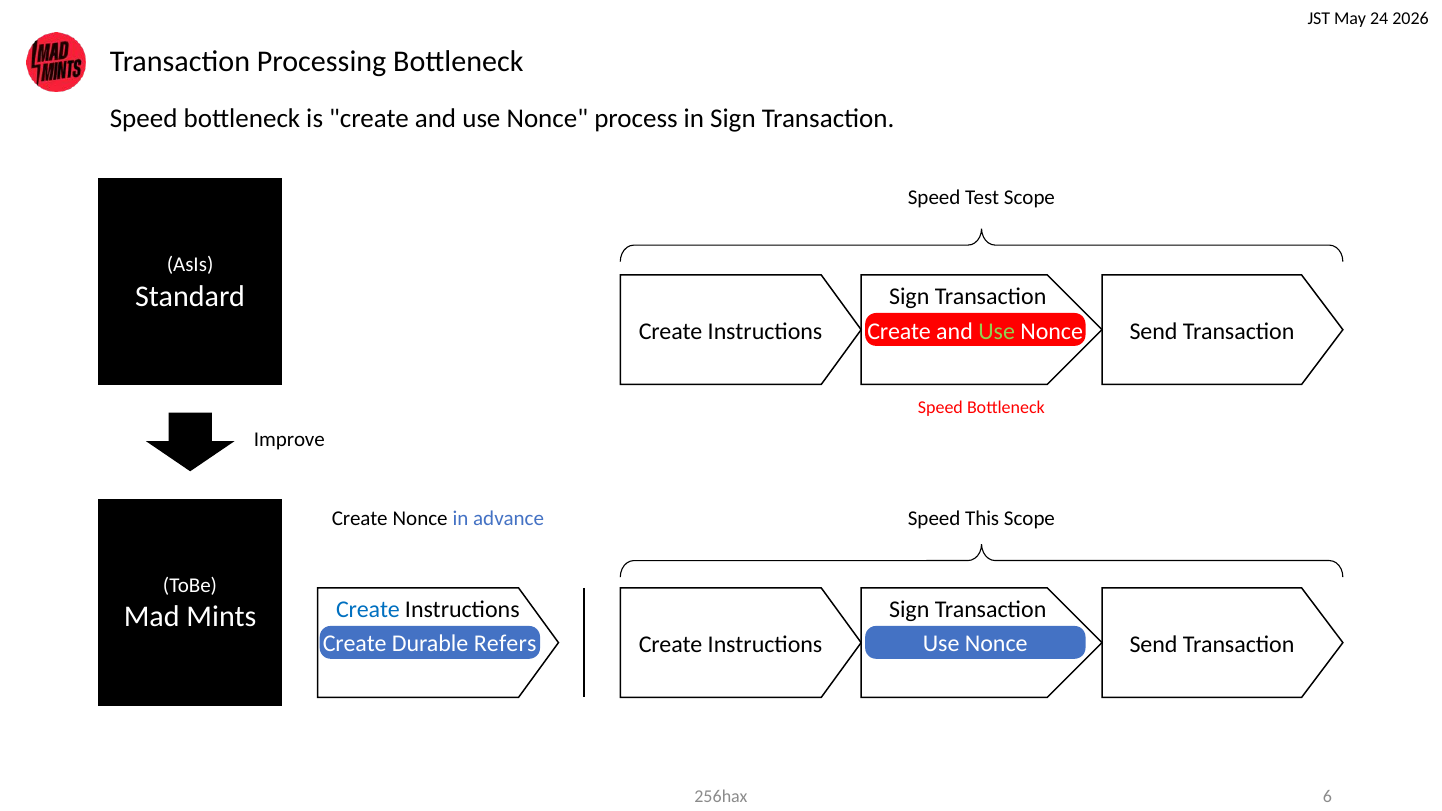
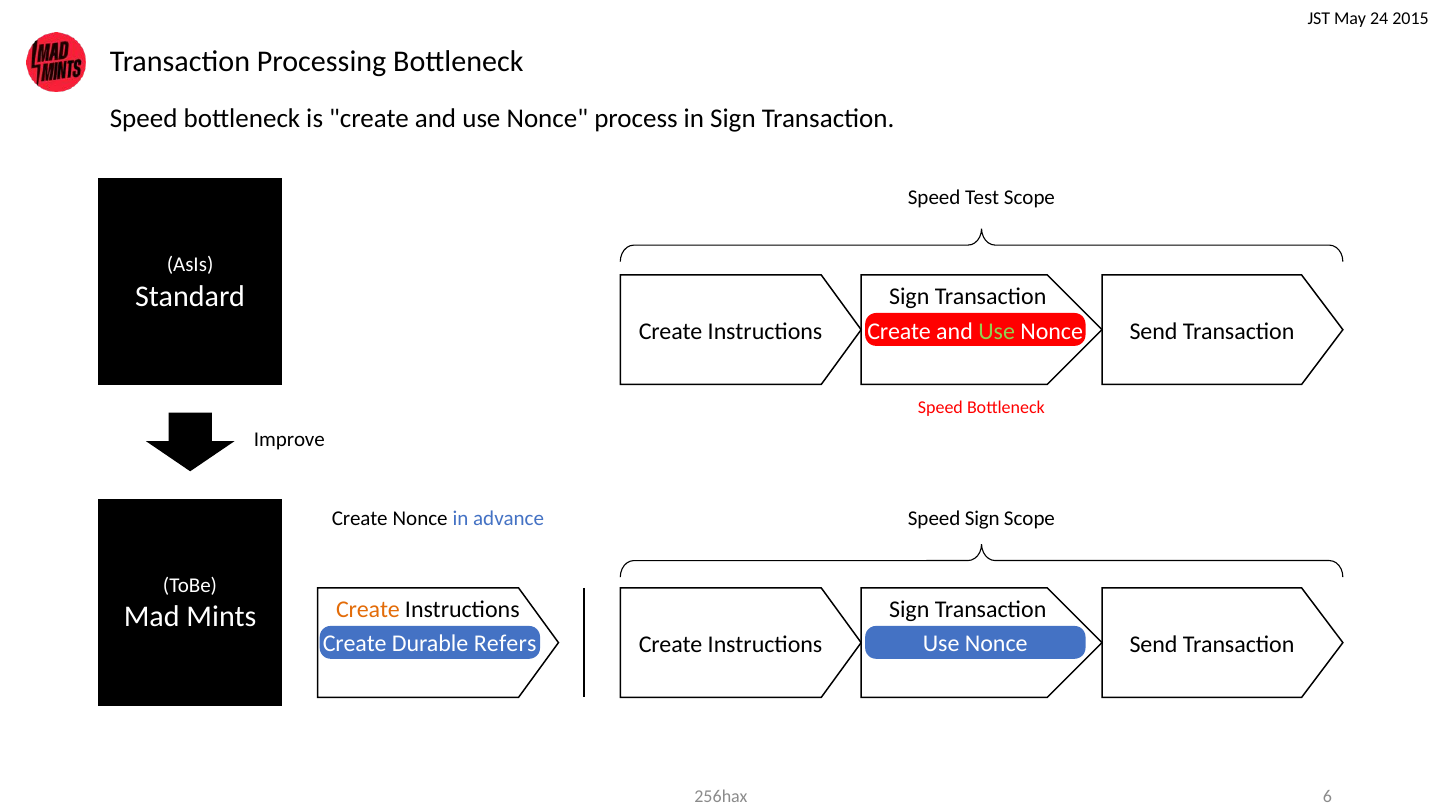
2026: 2026 -> 2015
Speed This: This -> Sign
Create at (368, 609) colour: blue -> orange
